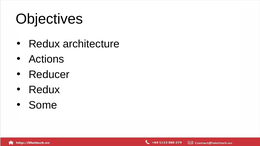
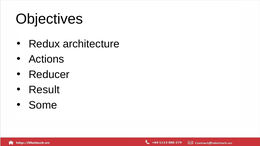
Redux at (44, 90): Redux -> Result
